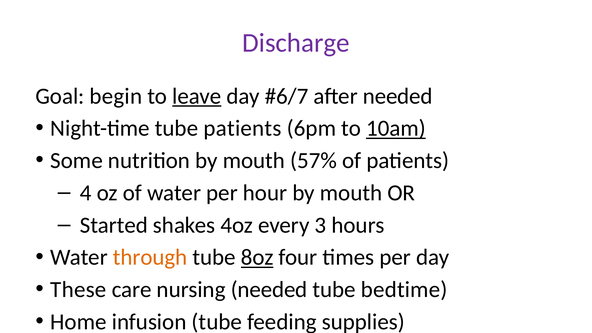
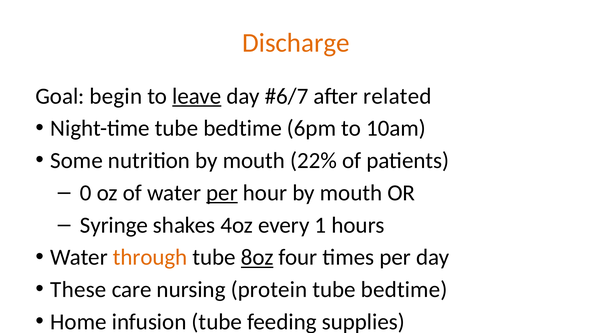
Discharge colour: purple -> orange
after needed: needed -> related
Night-time tube patients: patients -> bedtime
10am underline: present -> none
57%: 57% -> 22%
4: 4 -> 0
per at (222, 193) underline: none -> present
Started: Started -> Syringe
3: 3 -> 1
nursing needed: needed -> protein
